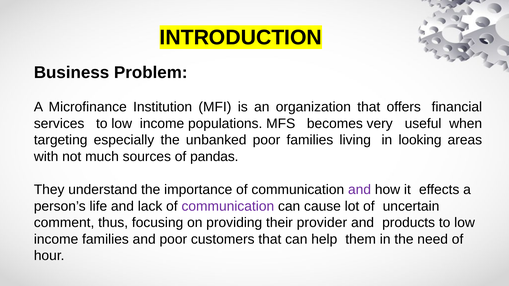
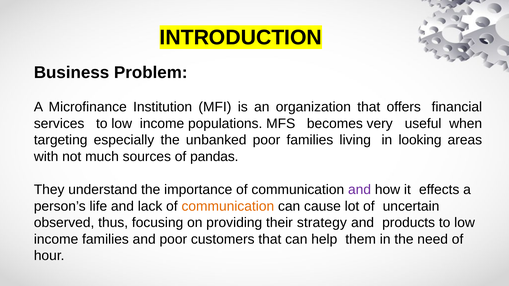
communication at (228, 206) colour: purple -> orange
comment: comment -> observed
provider: provider -> strategy
